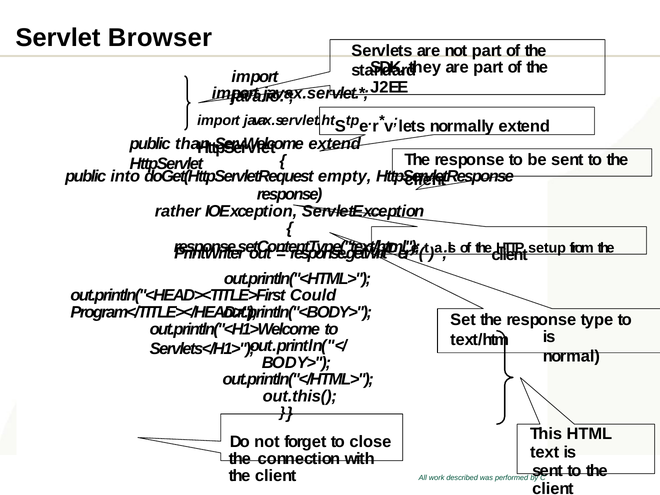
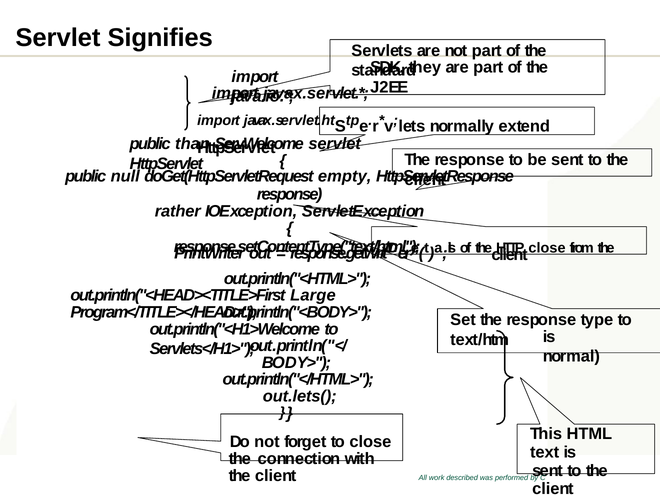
Browser: Browser -> Signifies
extend at (335, 144): extend -> servlet
into: into -> null
setup at (547, 248): setup -> close
Could: Could -> Large
out.this(: out.this( -> out.lets(
